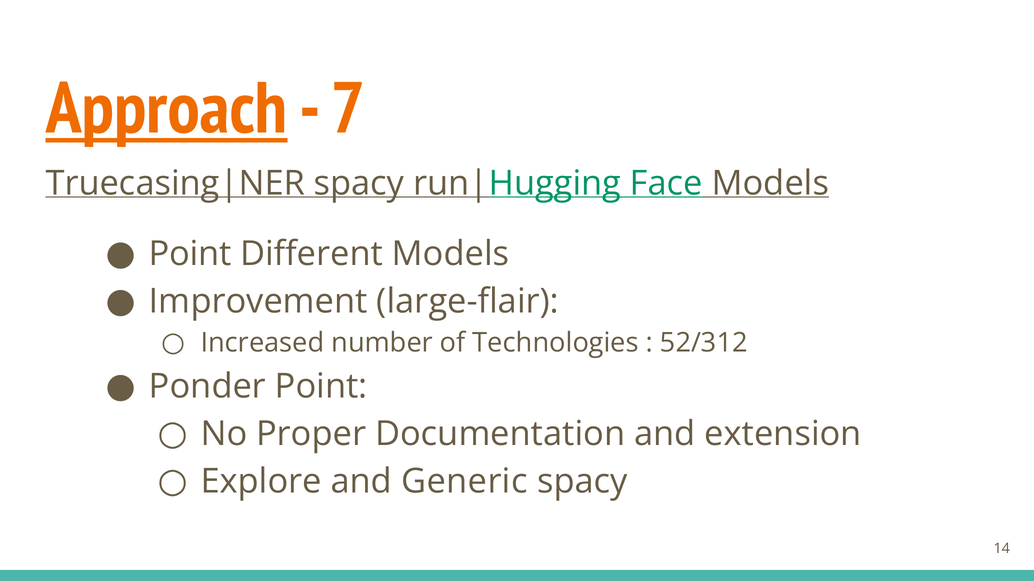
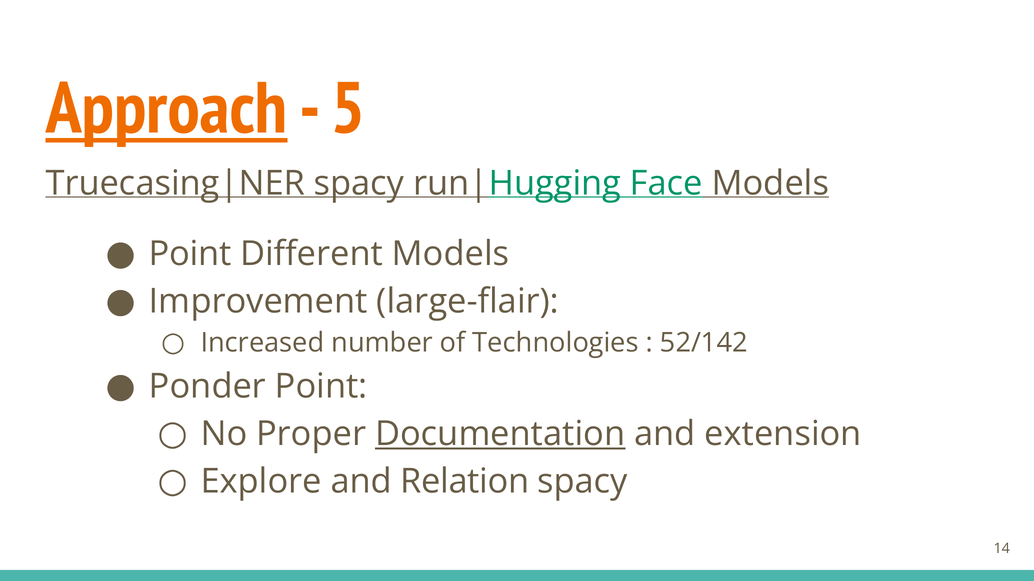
7: 7 -> 5
52/312: 52/312 -> 52/142
Documentation underline: none -> present
Generic: Generic -> Relation
